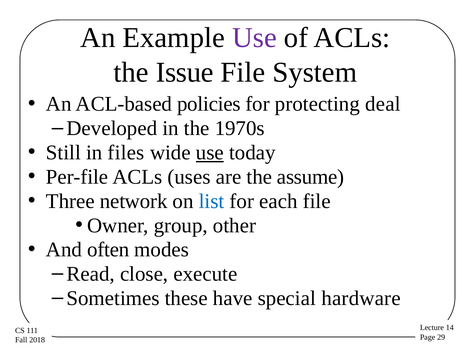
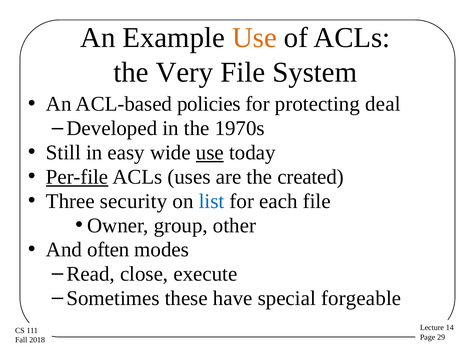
Use at (254, 38) colour: purple -> orange
Issue: Issue -> Very
files: files -> easy
Per-file underline: none -> present
assume: assume -> created
network: network -> security
hardware: hardware -> forgeable
